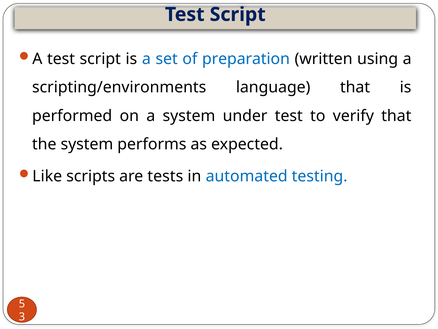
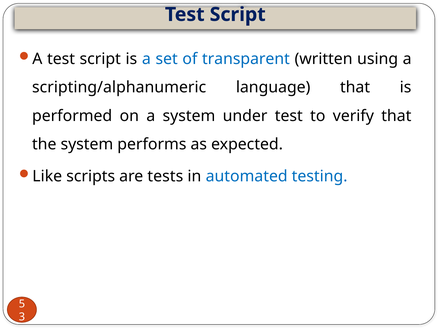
preparation: preparation -> transparent
scripting/environments: scripting/environments -> scripting/alphanumeric
